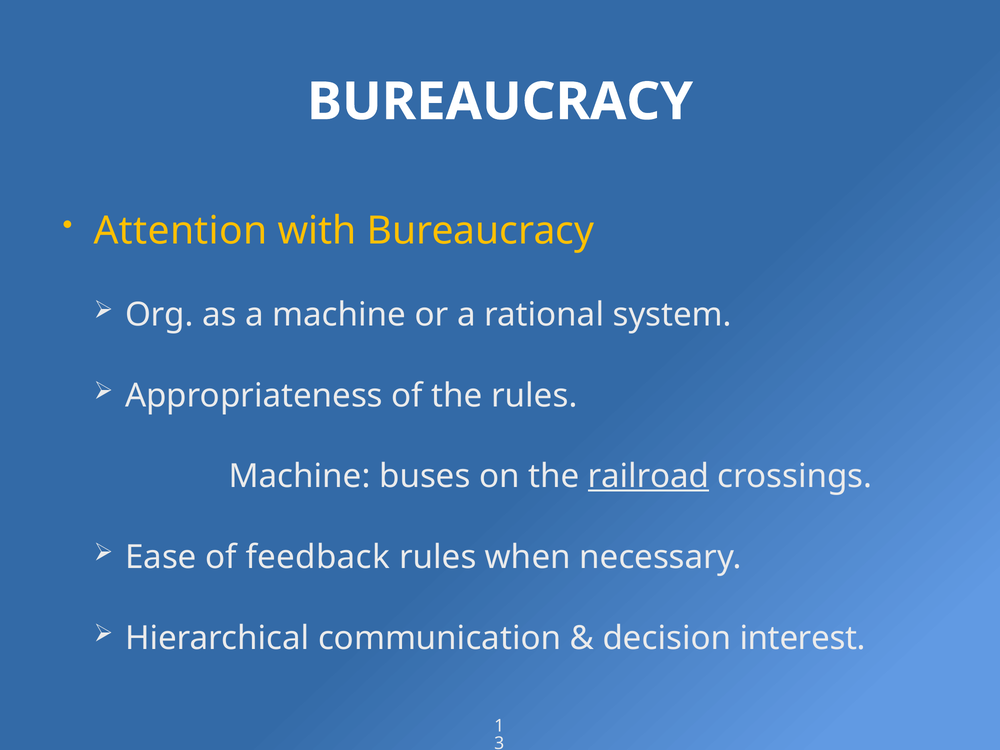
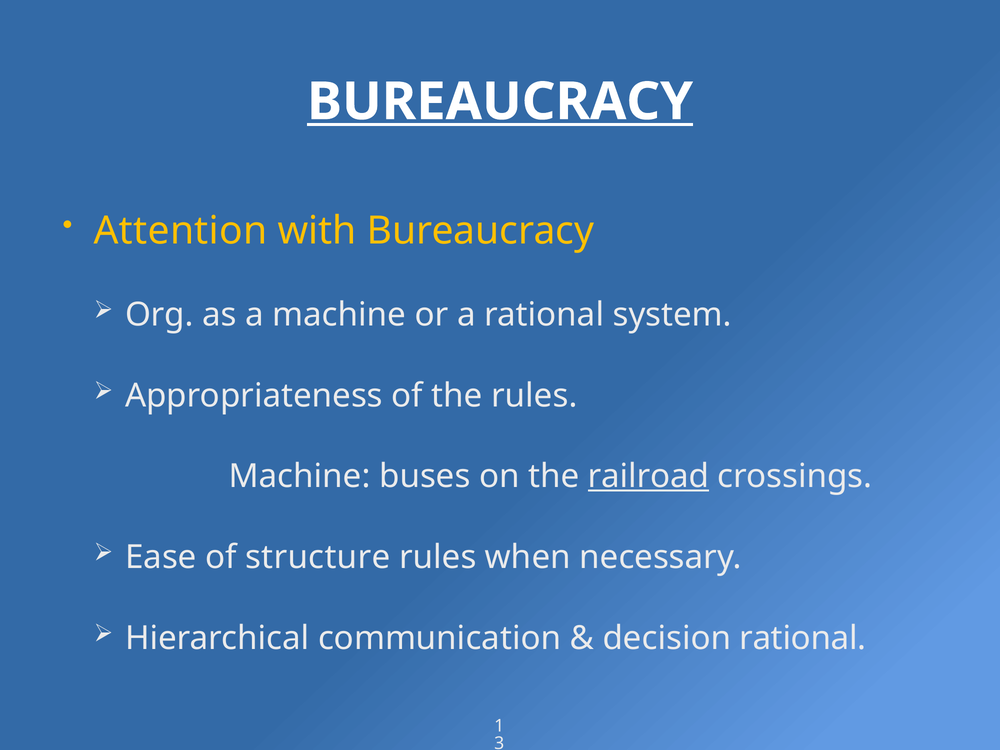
BUREAUCRACY at (500, 102) underline: none -> present
feedback: feedback -> structure
decision interest: interest -> rational
